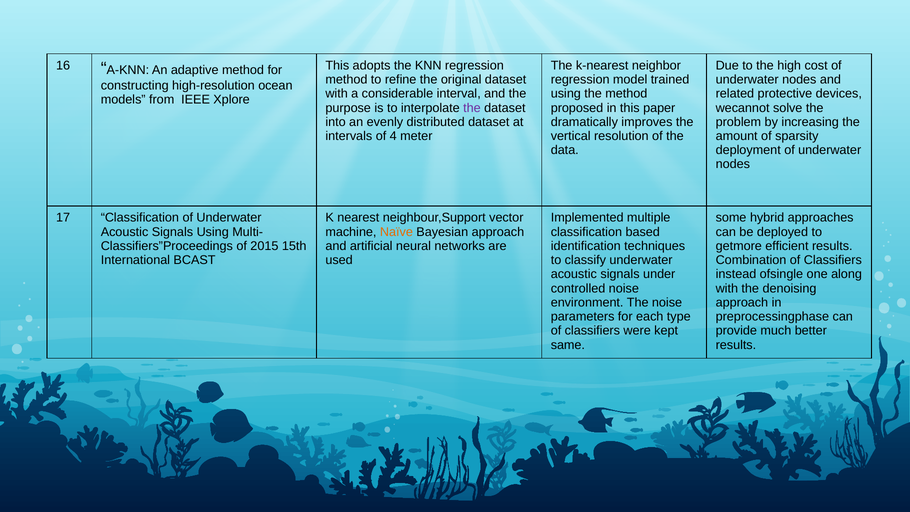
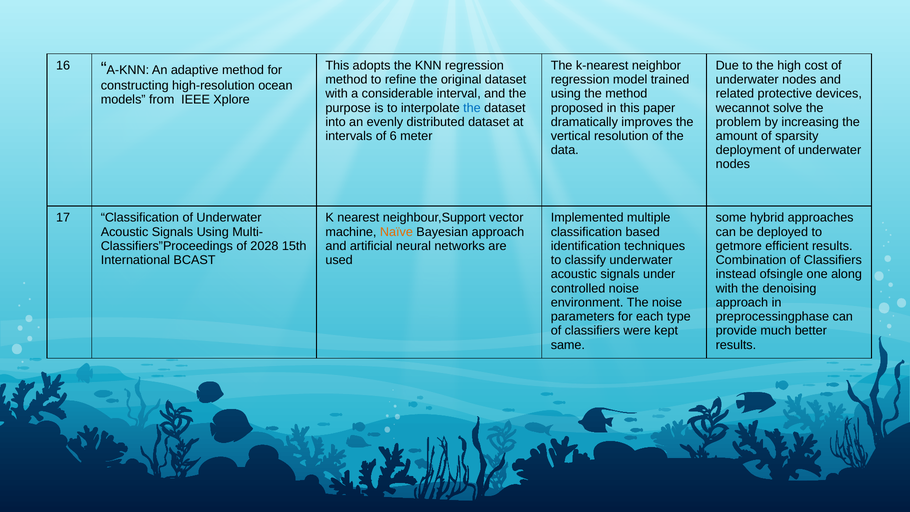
the at (472, 108) colour: purple -> blue
4: 4 -> 6
2015: 2015 -> 2028
